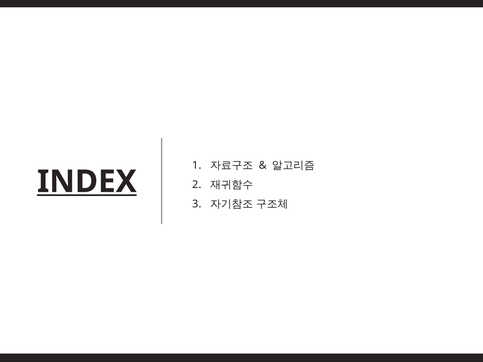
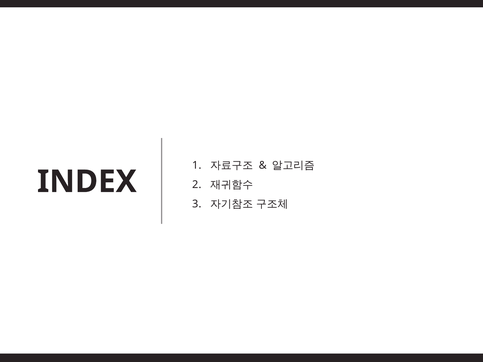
INDEX underline: present -> none
